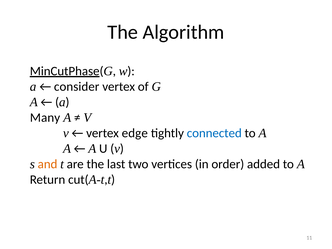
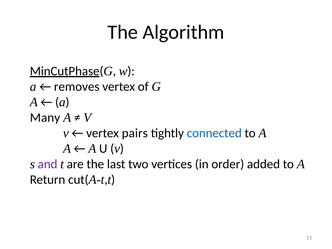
consider: consider -> removes
edge: edge -> pairs
and colour: orange -> purple
